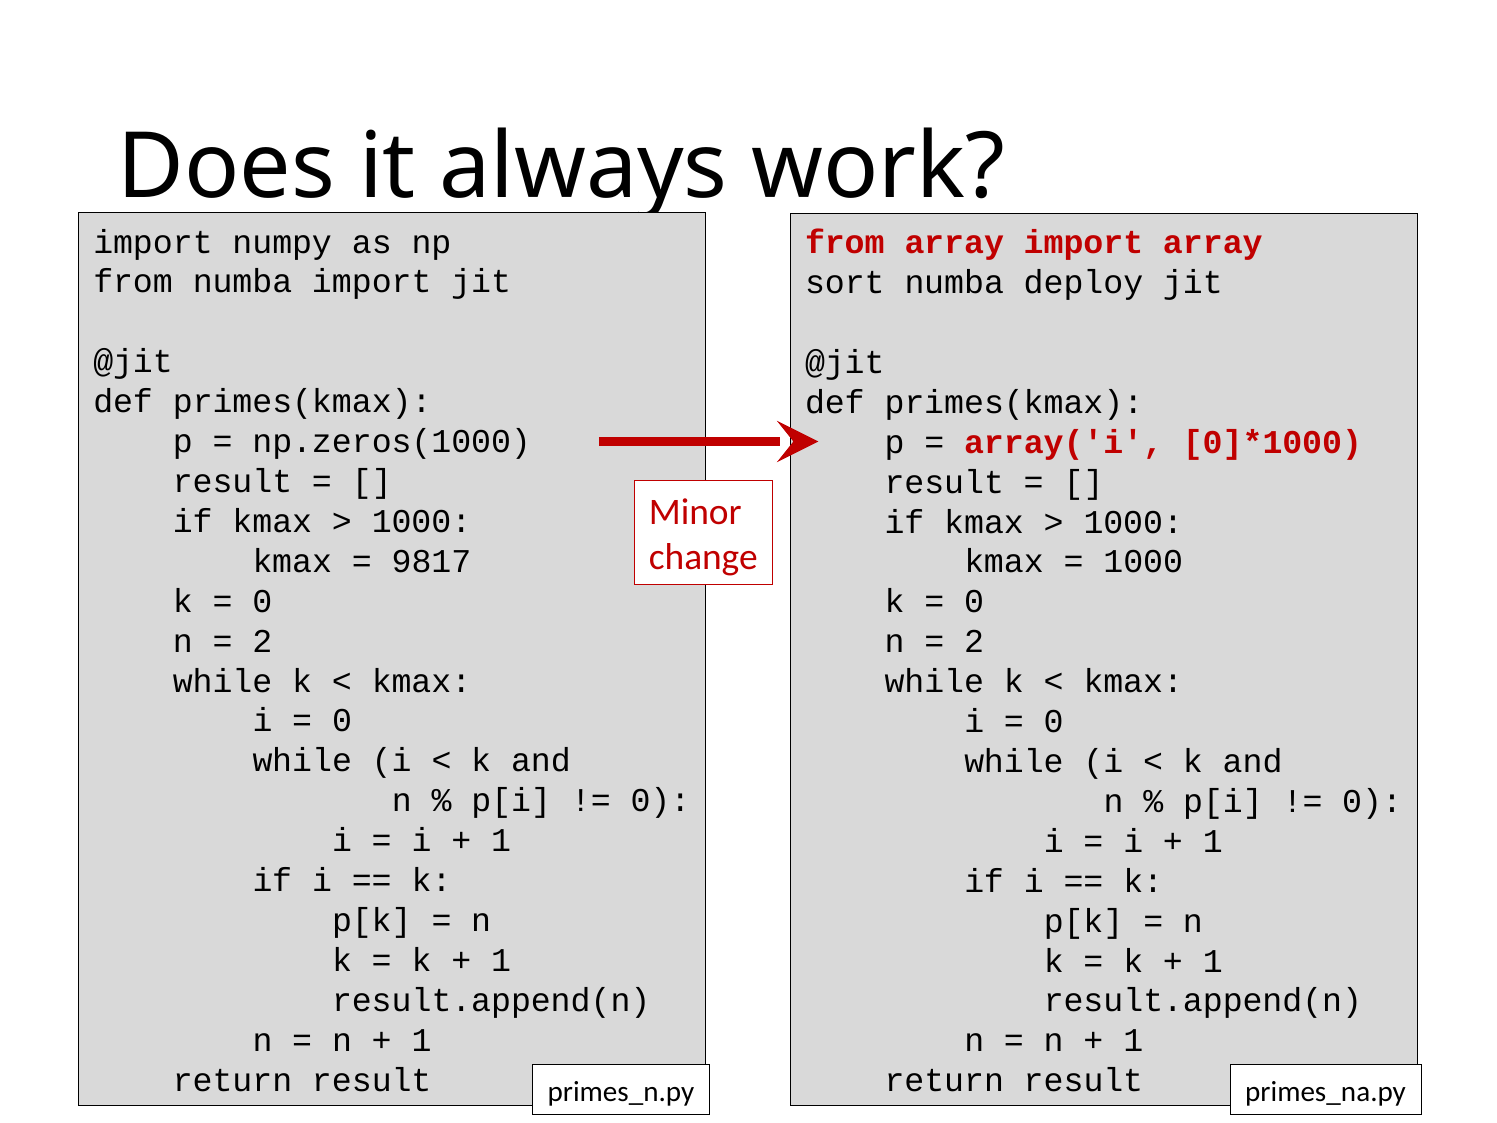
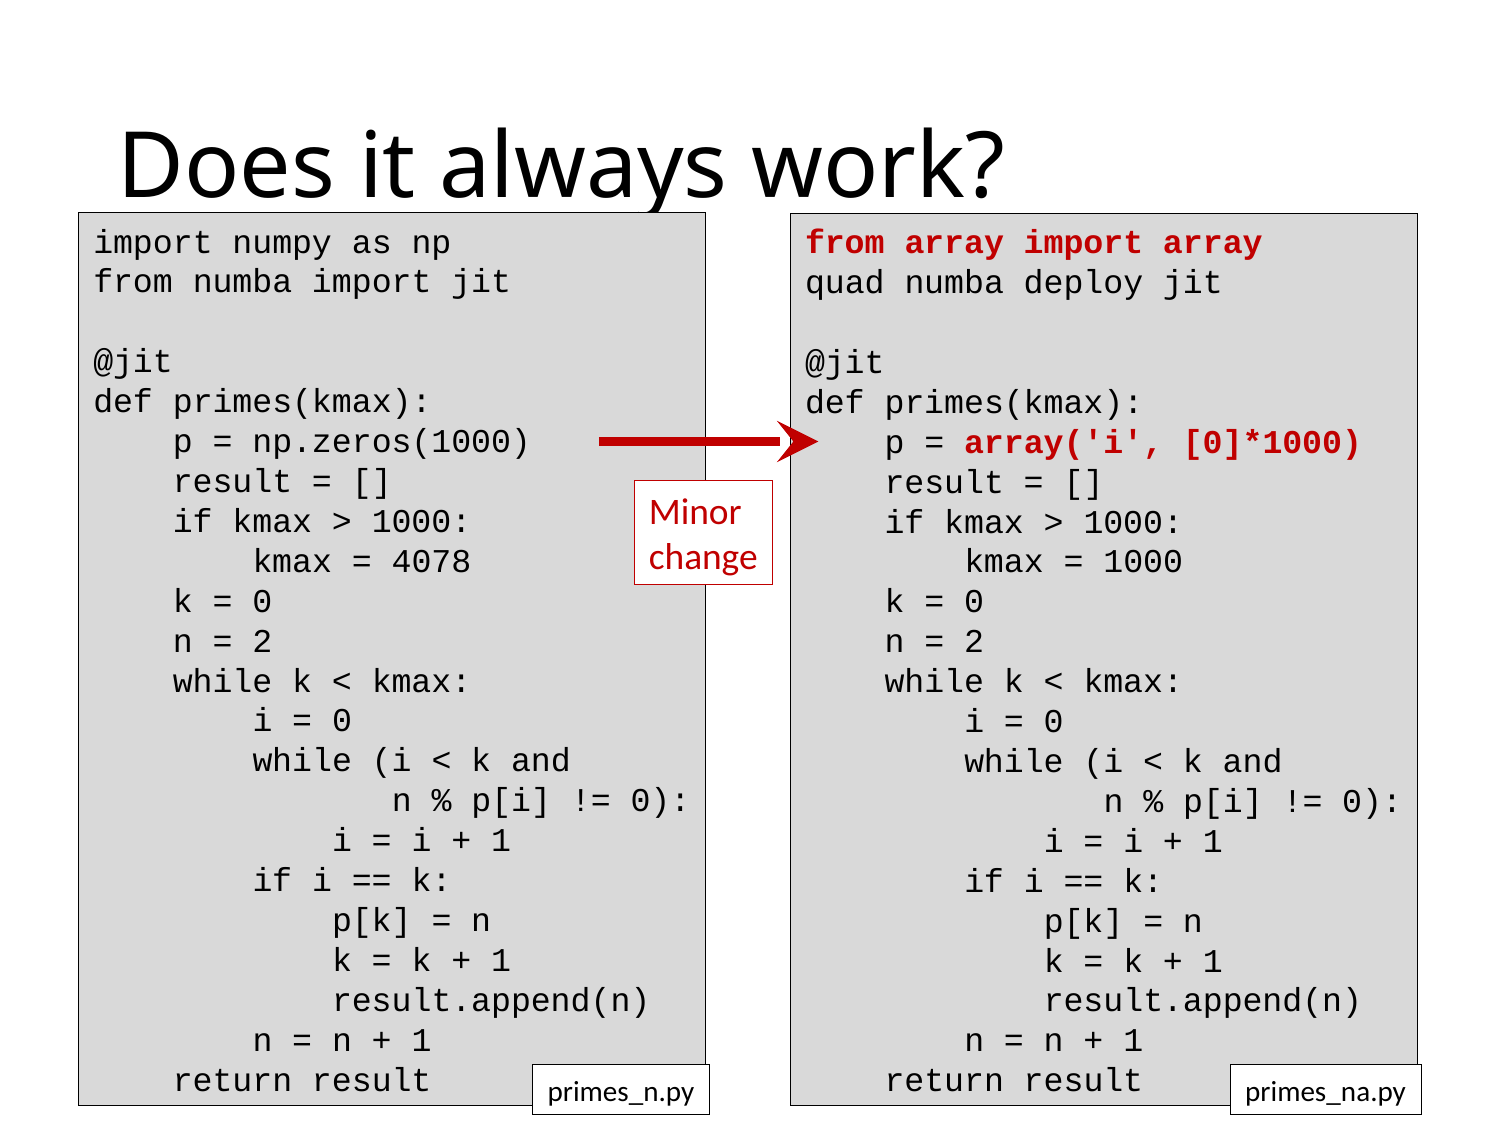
sort: sort -> quad
9817: 9817 -> 4078
